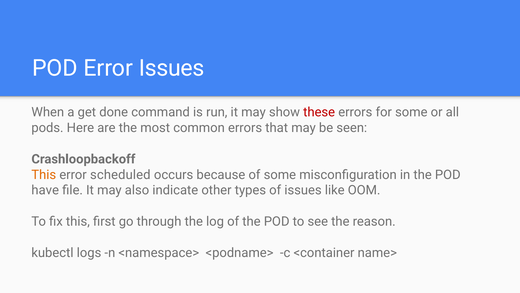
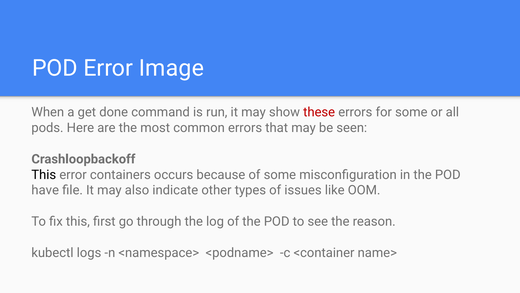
Error Issues: Issues -> Image
This at (44, 174) colour: orange -> black
scheduled: scheduled -> containers
